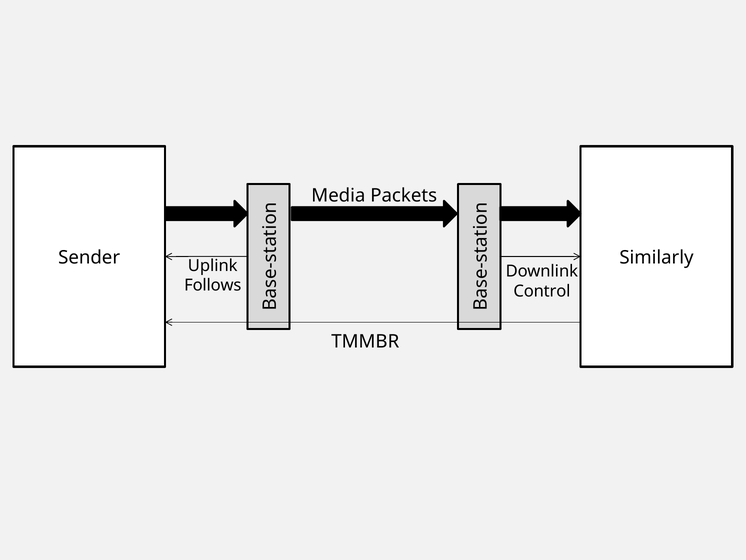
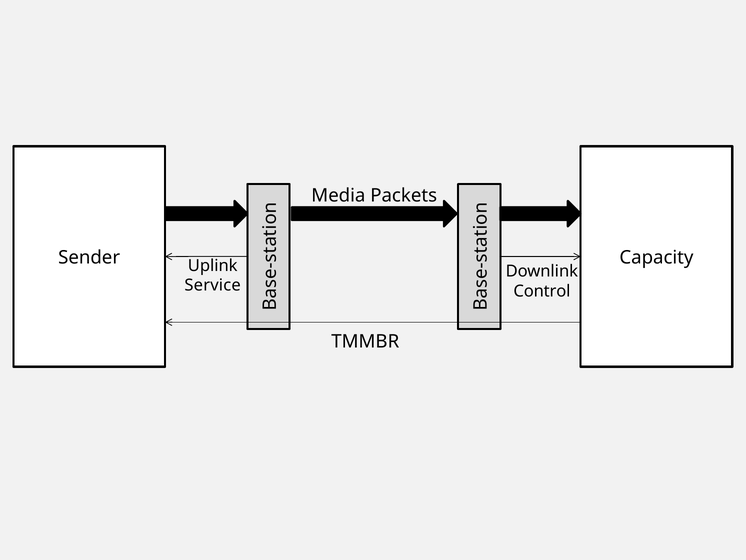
Similarly: Similarly -> Capacity
Follows: Follows -> Service
